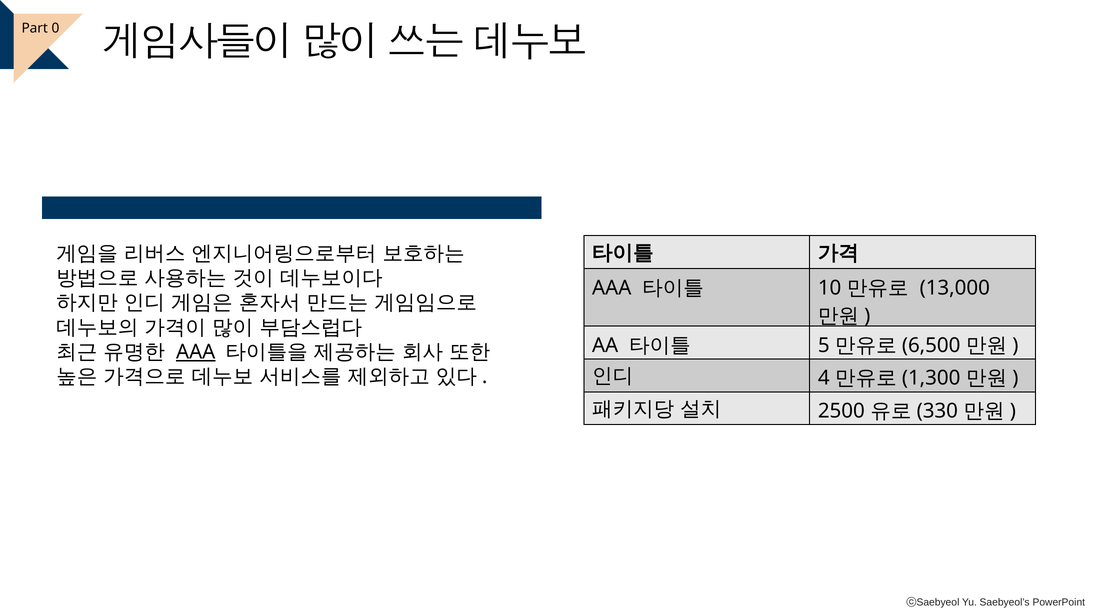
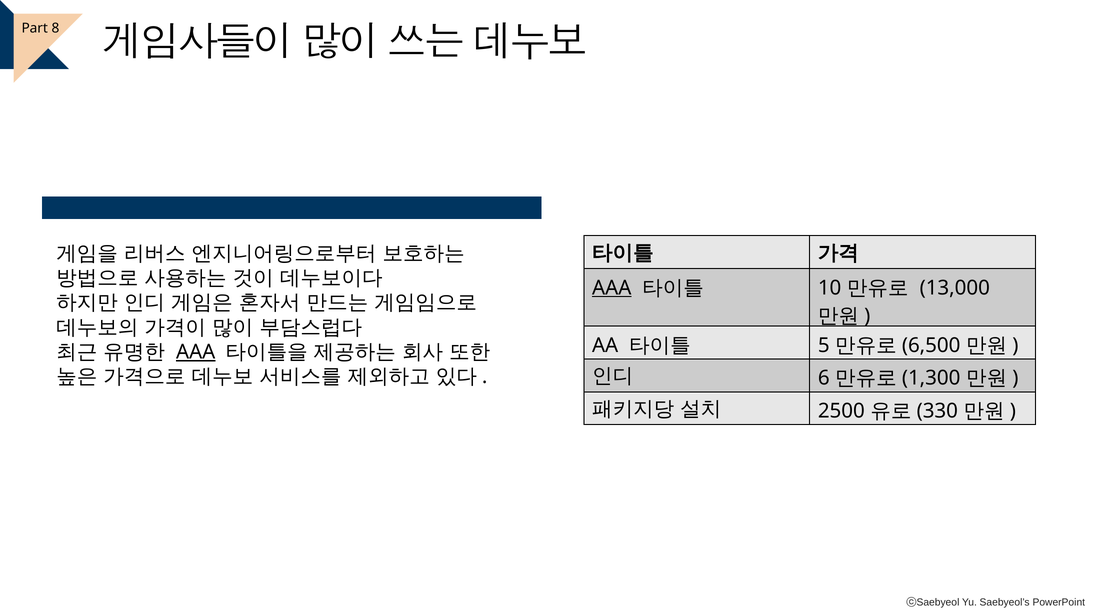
0: 0 -> 8
AAA at (612, 288) underline: none -> present
4: 4 -> 6
